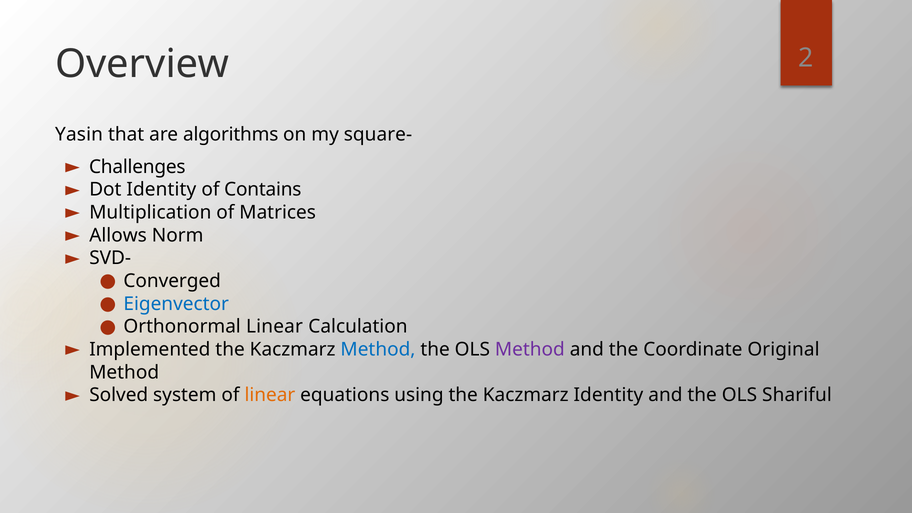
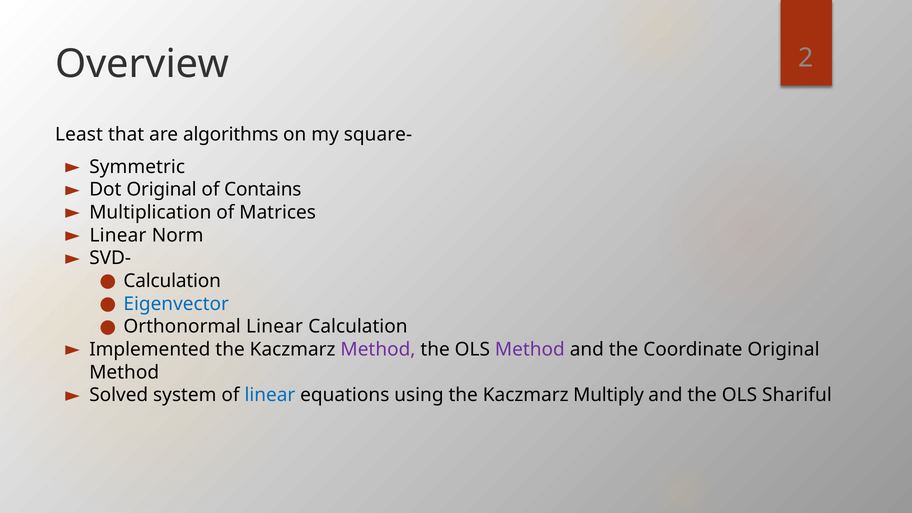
Yasin: Yasin -> Least
Challenges: Challenges -> Symmetric
Dot Identity: Identity -> Original
Allows at (118, 235): Allows -> Linear
Converged at (172, 281): Converged -> Calculation
Method at (378, 349) colour: blue -> purple
linear at (270, 395) colour: orange -> blue
Kaczmarz Identity: Identity -> Multiply
